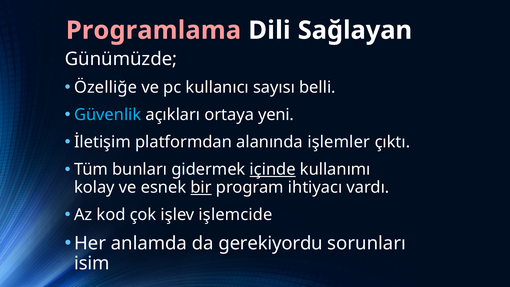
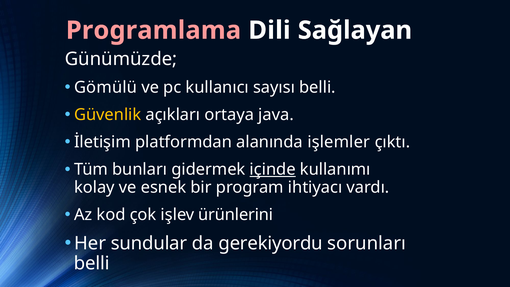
Özelliğe: Özelliğe -> Gömülü
Güvenlik colour: light blue -> yellow
yeni: yeni -> java
bir underline: present -> none
işlemcide: işlemcide -> ürünlerini
anlamda: anlamda -> sundular
isim at (92, 263): isim -> belli
